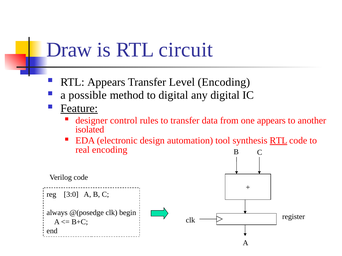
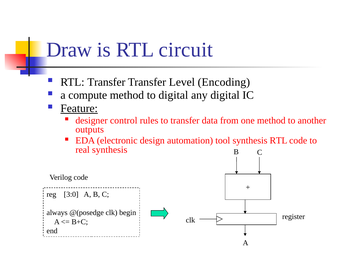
RTL Appears: Appears -> Transfer
possible: possible -> compute
one appears: appears -> method
isolated: isolated -> outputs
RTL at (279, 141) underline: present -> none
real encoding: encoding -> synthesis
